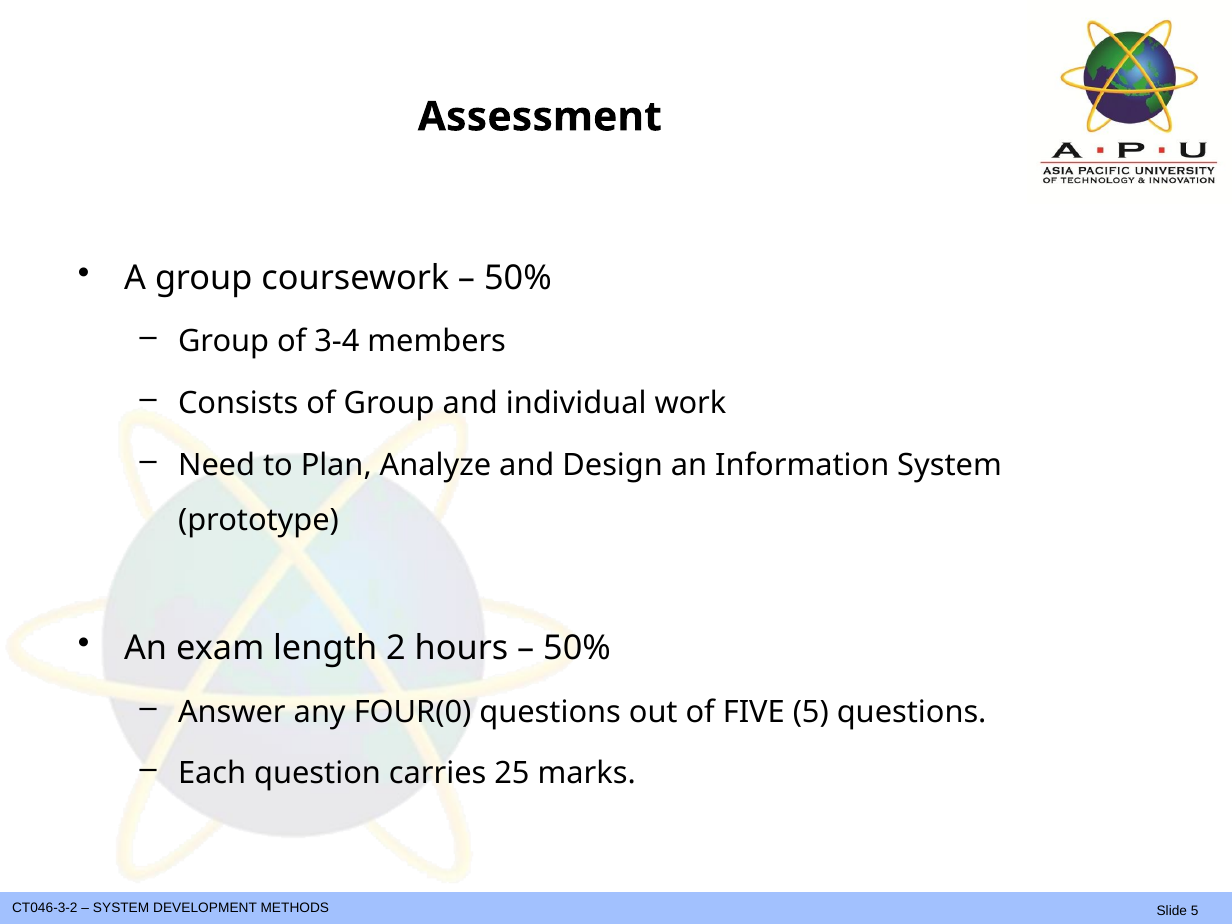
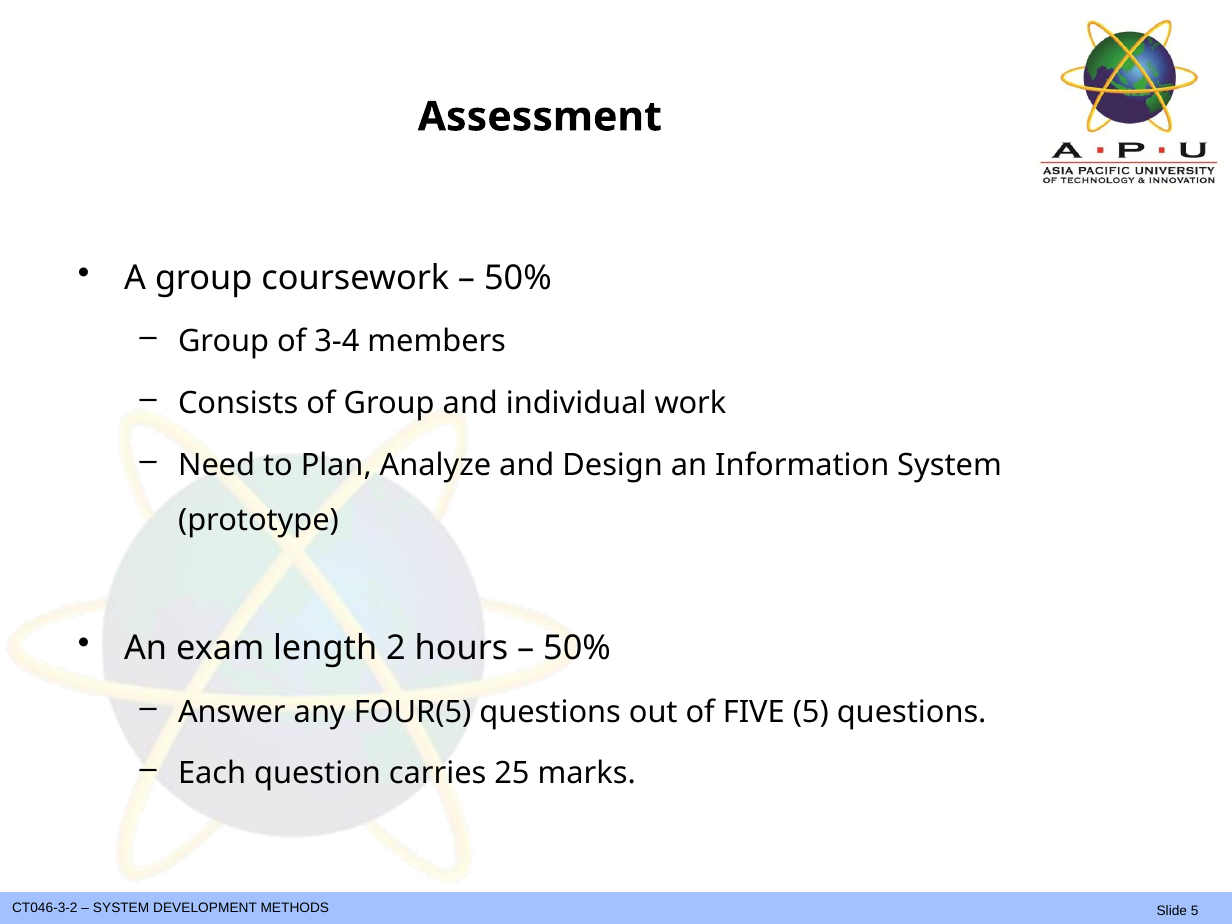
FOUR(0: FOUR(0 -> FOUR(5
